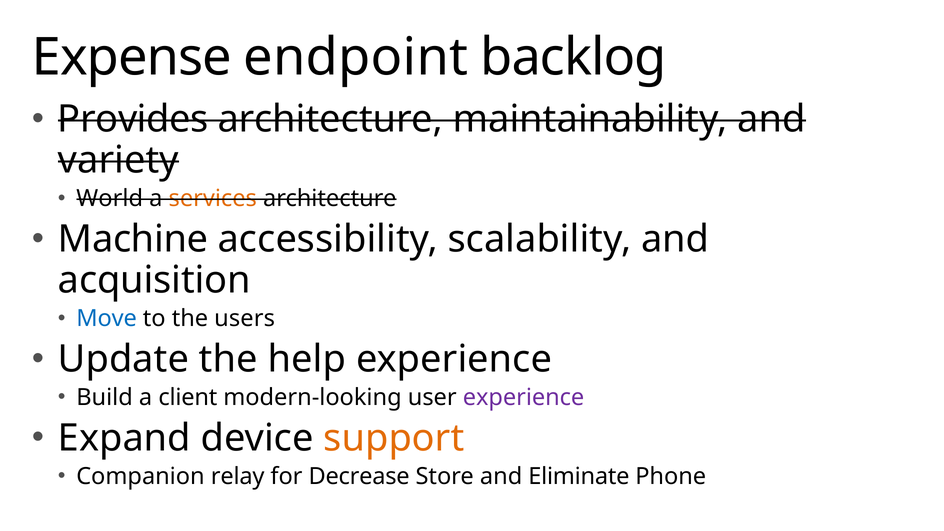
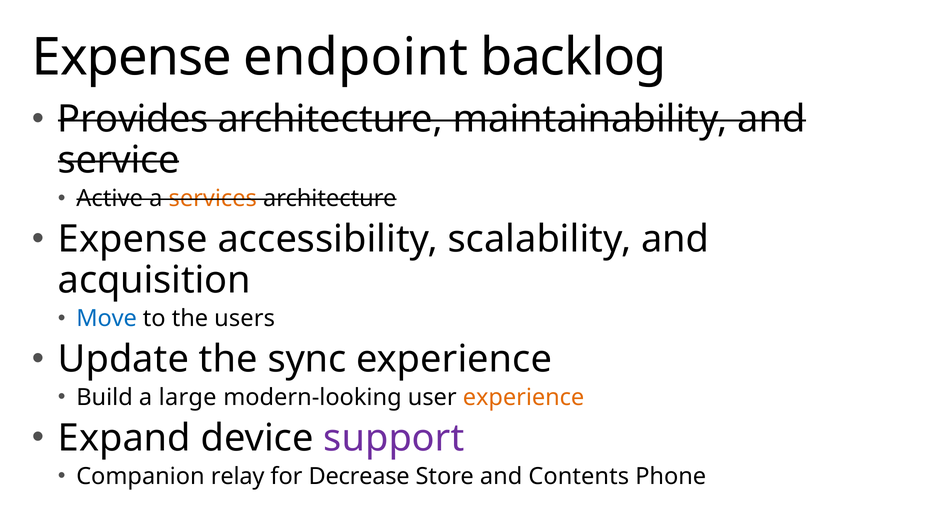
variety: variety -> service
World: World -> Active
Machine at (133, 239): Machine -> Expense
help: help -> sync
client: client -> large
experience at (524, 397) colour: purple -> orange
support colour: orange -> purple
Eliminate: Eliminate -> Contents
